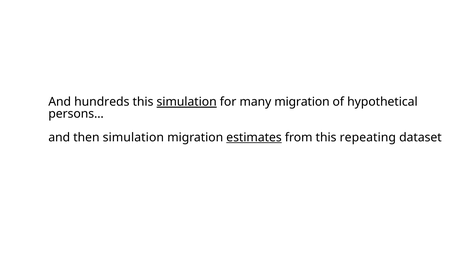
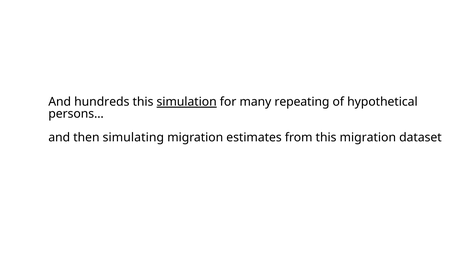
many migration: migration -> repeating
then simulation: simulation -> simulating
estimates underline: present -> none
this repeating: repeating -> migration
